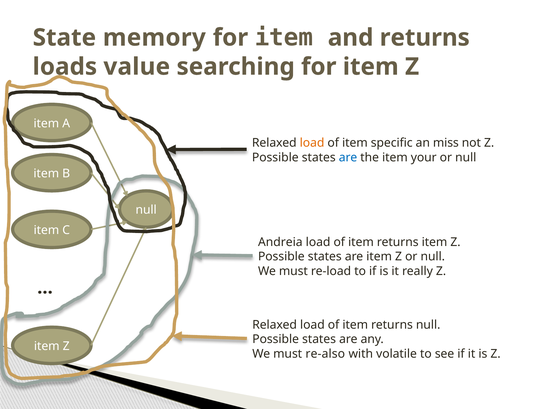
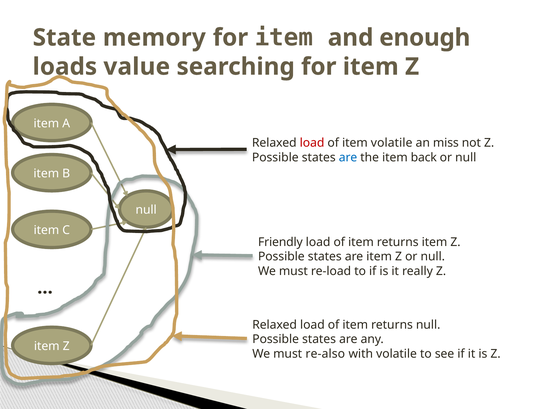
and returns: returns -> enough
load at (312, 143) colour: orange -> red
item specific: specific -> volatile
your: your -> back
Andreia: Andreia -> Friendly
